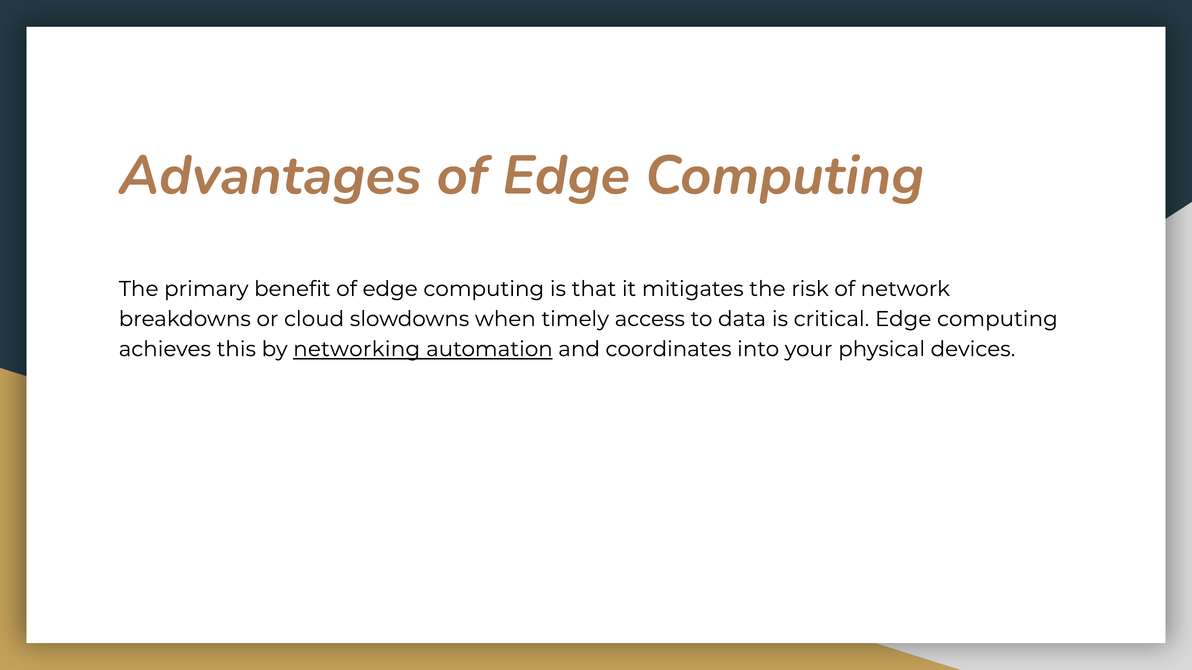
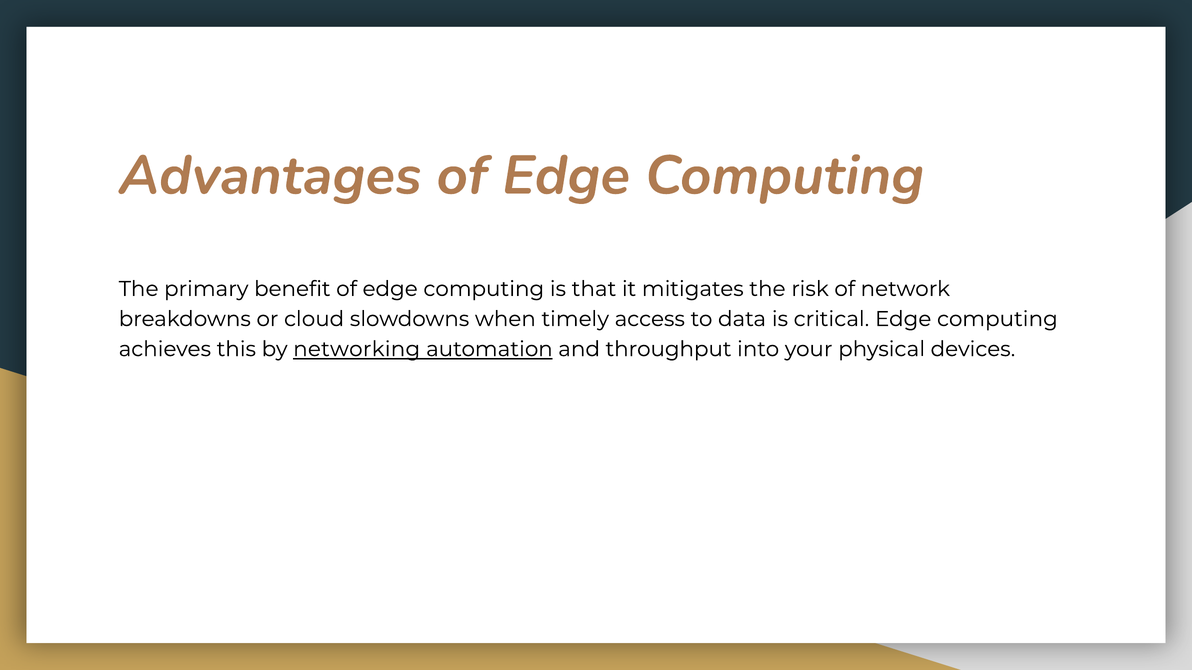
coordinates: coordinates -> throughput
